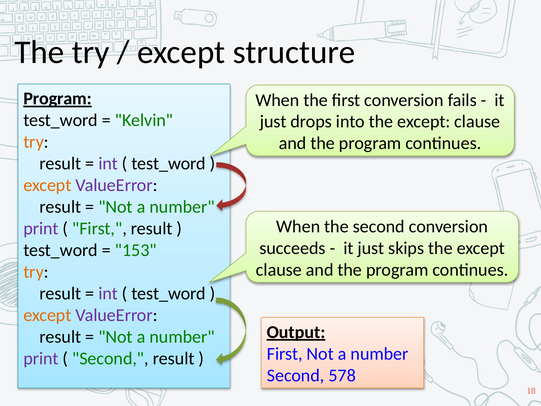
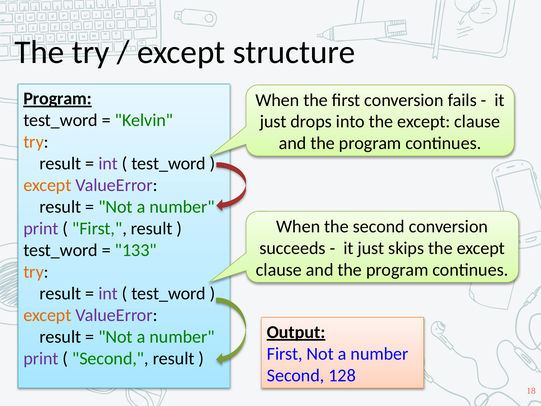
153: 153 -> 133
578: 578 -> 128
